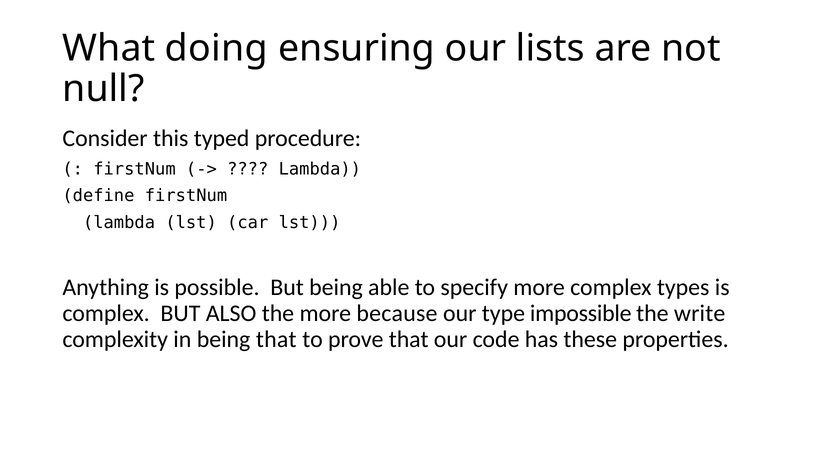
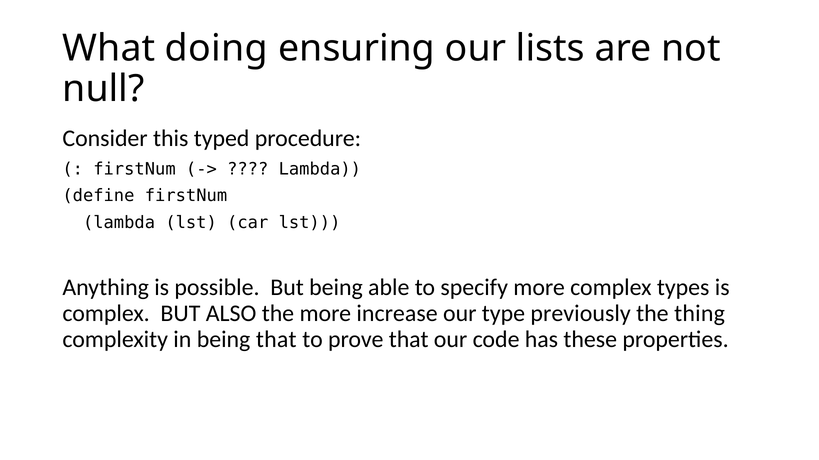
because: because -> increase
impossible: impossible -> previously
write: write -> thing
